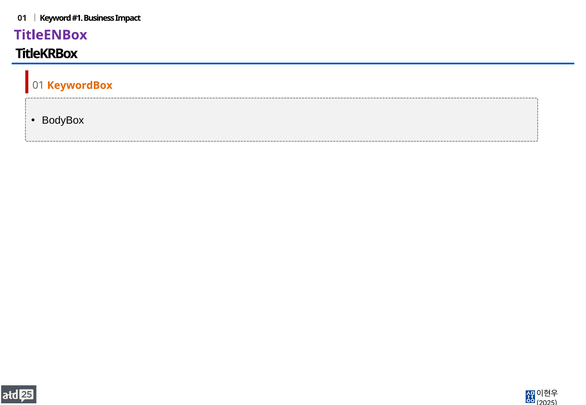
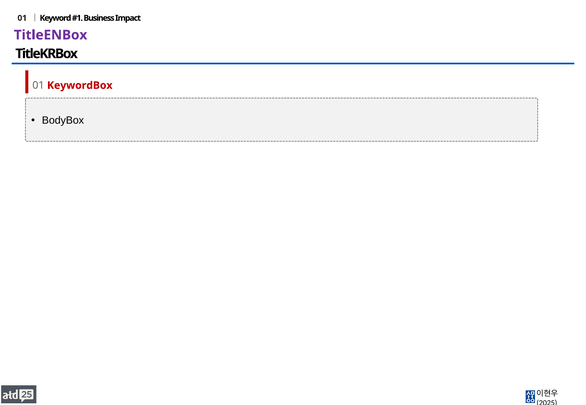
KeywordBox colour: orange -> red
